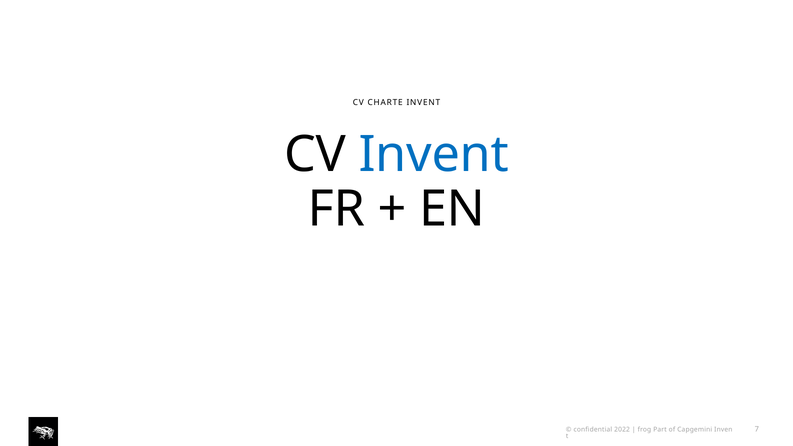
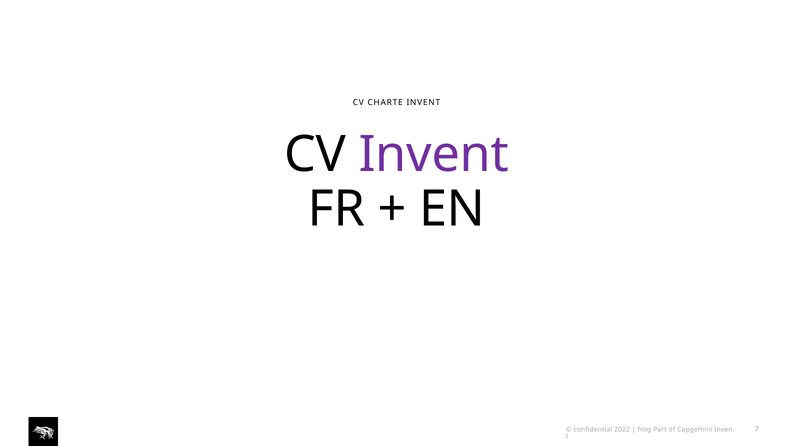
Invent at (434, 155) colour: blue -> purple
